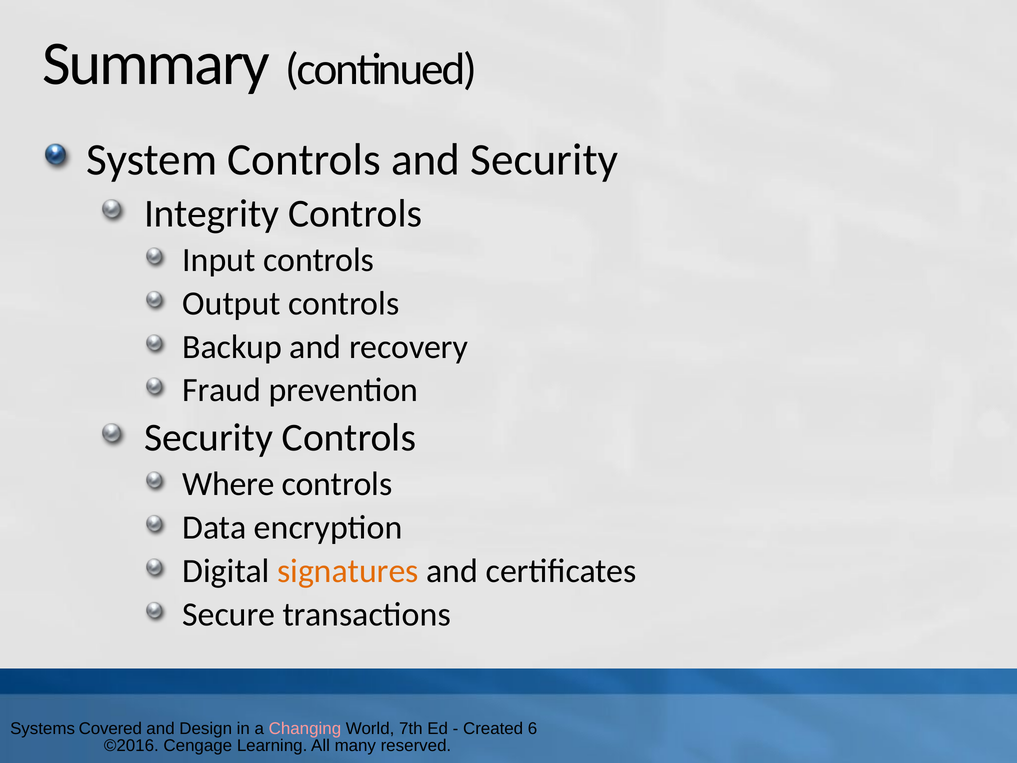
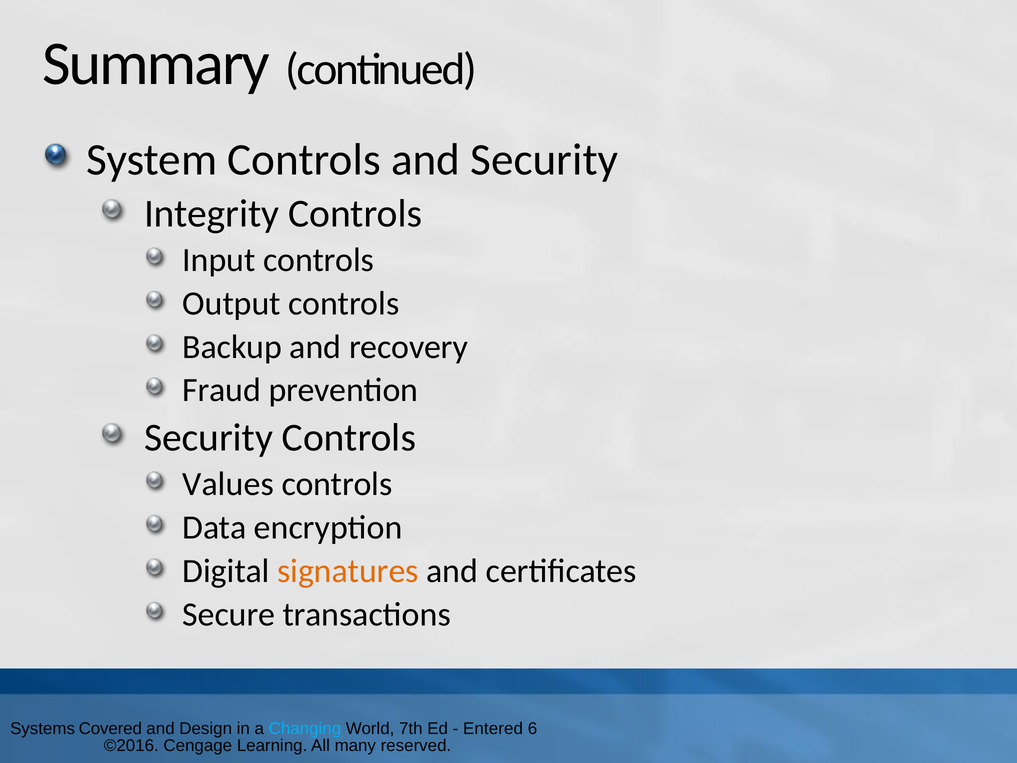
Where: Where -> Values
Changing colour: pink -> light blue
Created: Created -> Entered
